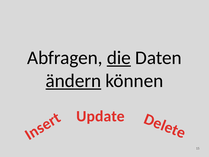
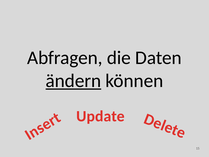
die underline: present -> none
